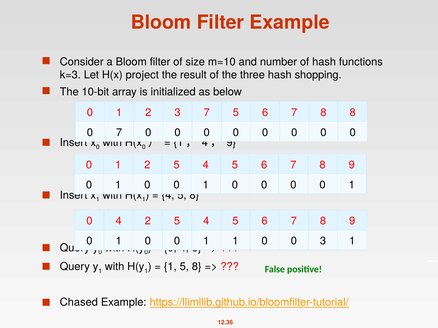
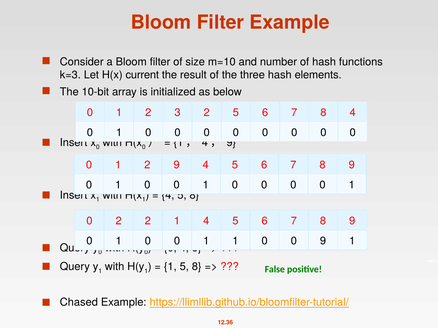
project: project -> current
shopping: shopping -> elements
3 7: 7 -> 2
8 8: 8 -> 4
7 at (119, 133): 7 -> 1
1 2 5: 5 -> 9
4 at (119, 221): 4 -> 2
5 at (177, 221): 5 -> 1
0 3: 3 -> 9
